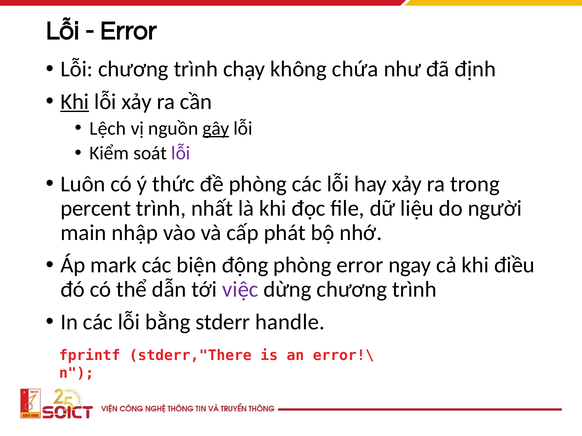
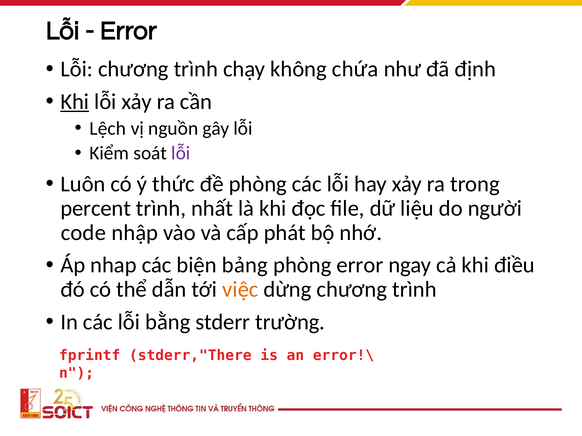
gây underline: present -> none
main: main -> code
mark: mark -> nhap
động: động -> bảng
việc colour: purple -> orange
handle: handle -> trường
